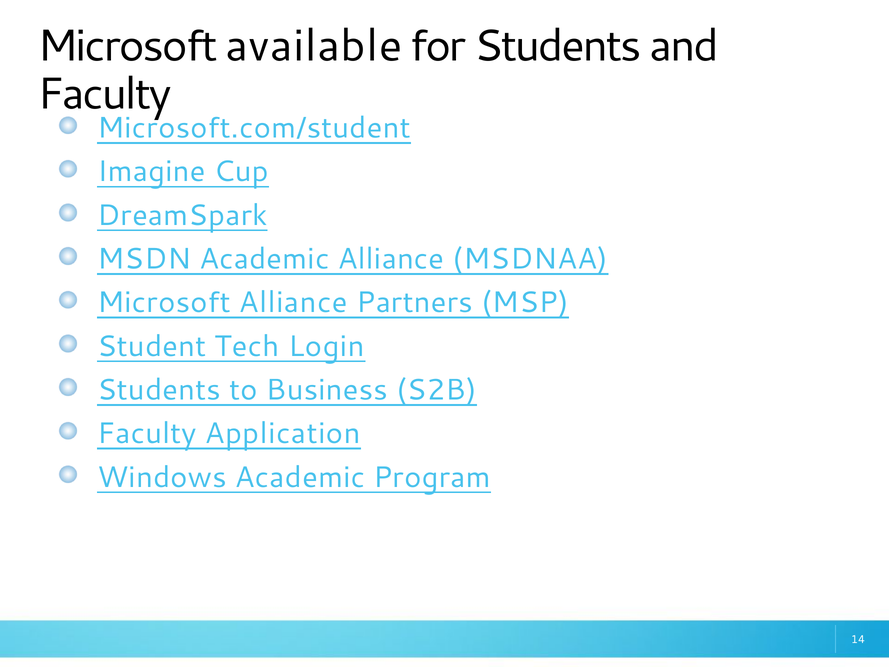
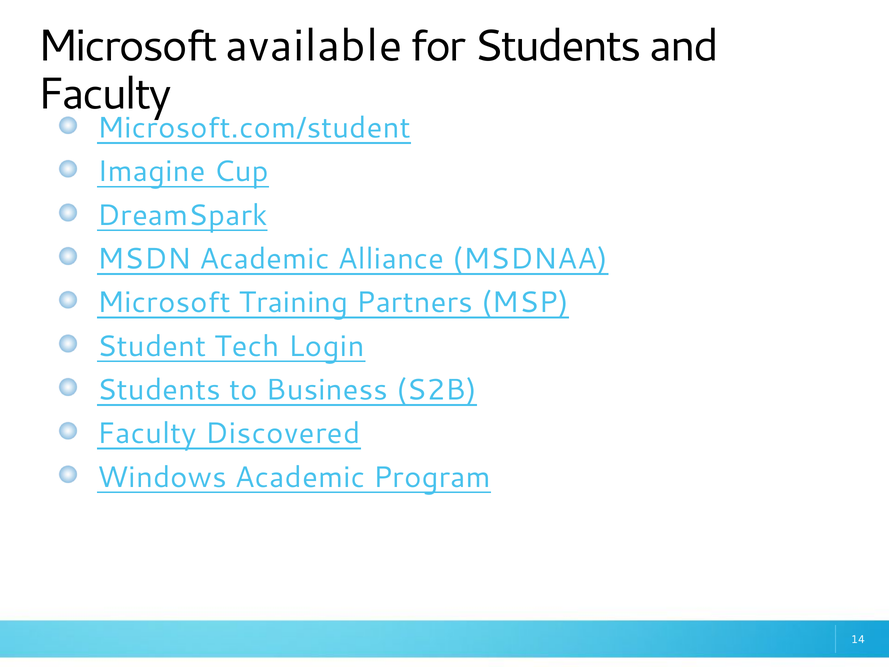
Microsoft Alliance: Alliance -> Training
Application: Application -> Discovered
